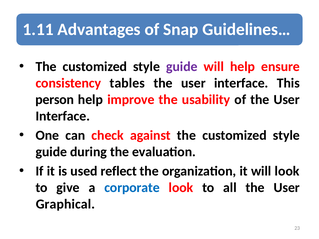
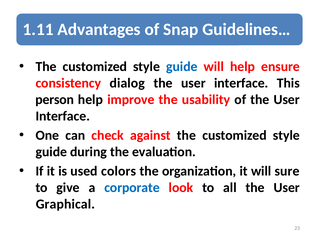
guide at (182, 67) colour: purple -> blue
tables: tables -> dialog
reflect: reflect -> colors
will look: look -> sure
